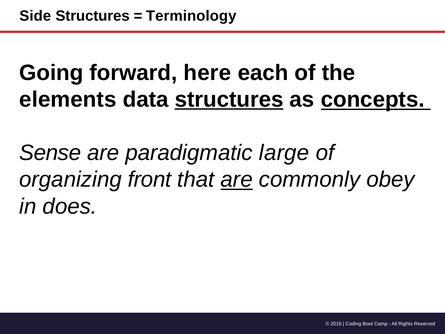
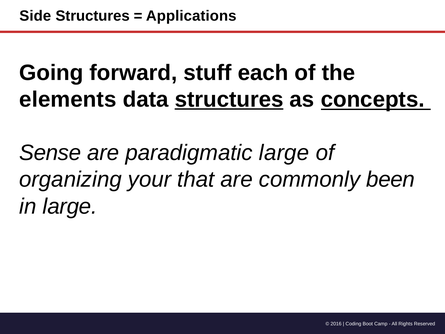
Terminology: Terminology -> Applications
here: here -> stuff
front: front -> your
are at (237, 180) underline: present -> none
obey: obey -> been
in does: does -> large
